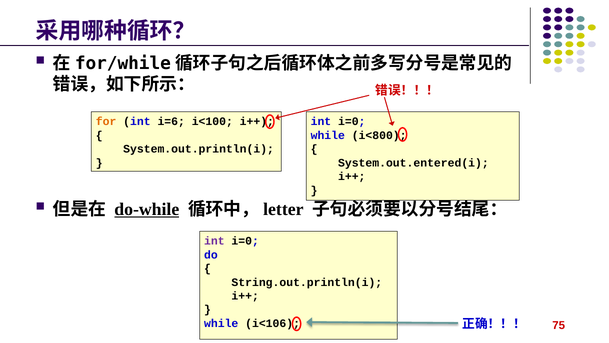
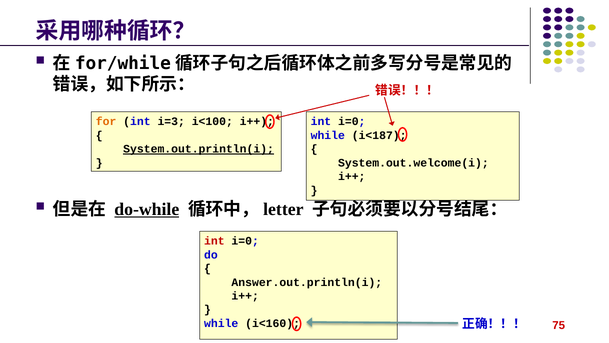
i=6: i=6 -> i=3
i<800: i<800 -> i<187
System.out.println(i underline: none -> present
System.out.entered(i: System.out.entered(i -> System.out.welcome(i
int at (214, 241) colour: purple -> red
String.out.println(i: String.out.println(i -> Answer.out.println(i
i<106: i<106 -> i<160
